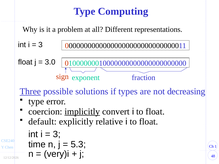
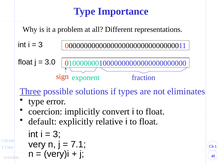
Computing: Computing -> Importance
decreasing: decreasing -> eliminates
implicitly underline: present -> none
time: time -> very
5.3: 5.3 -> 7.1
